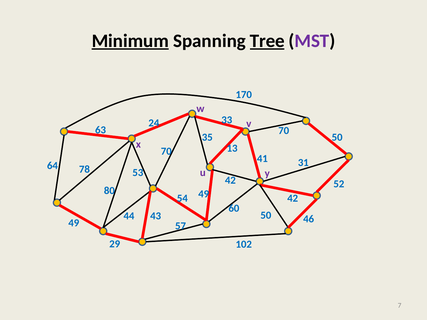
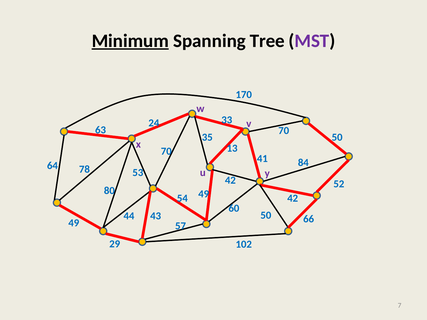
Tree underline: present -> none
31: 31 -> 84
46: 46 -> 66
